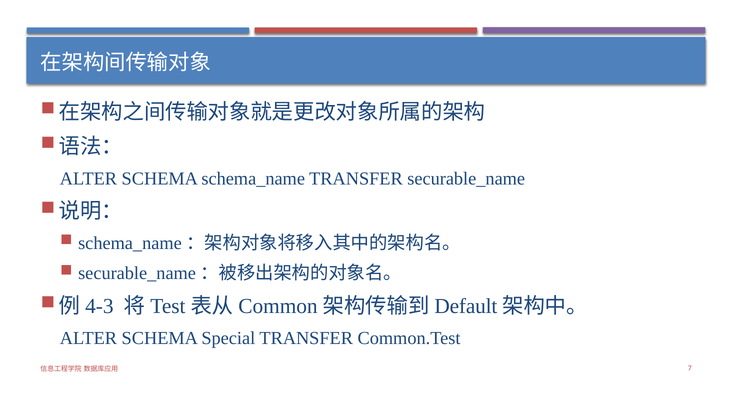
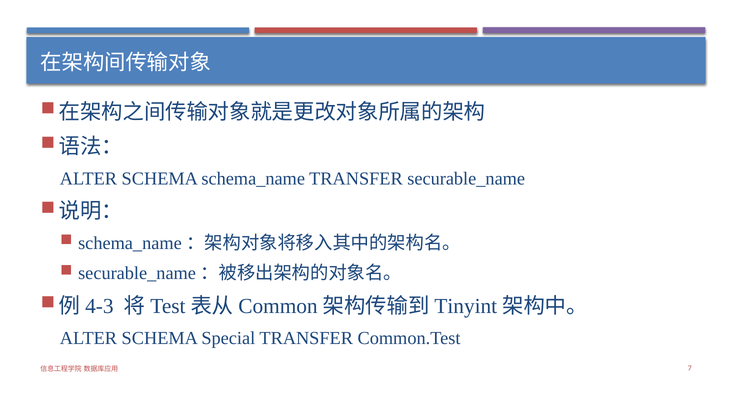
Default: Default -> Tinyint
